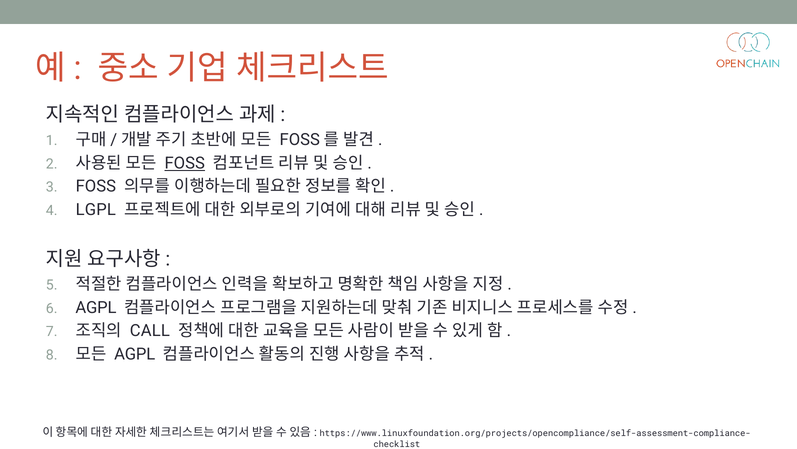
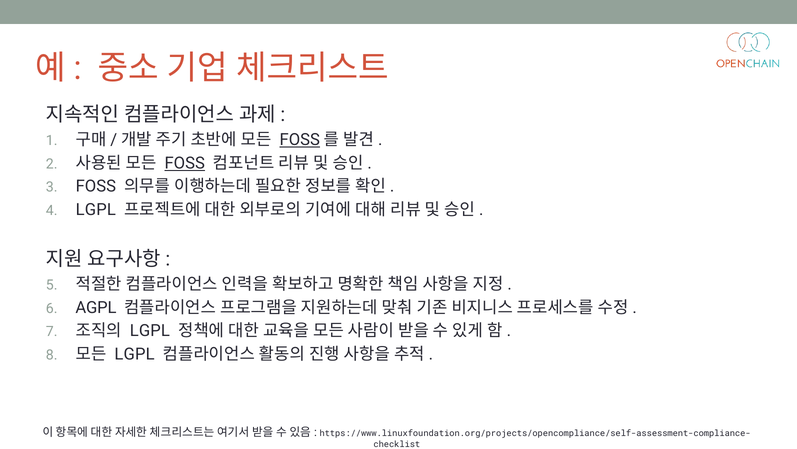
FOSS at (300, 140) underline: none -> present
CALL at (150, 330): CALL -> LGPL
AGPL at (135, 354): AGPL -> LGPL
